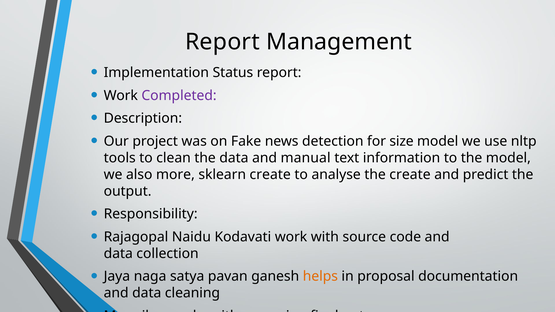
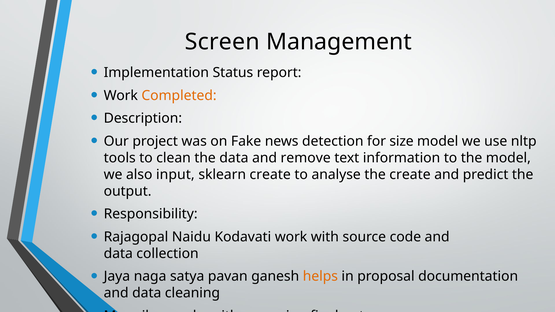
Report at (222, 42): Report -> Screen
Completed colour: purple -> orange
manual: manual -> remove
more: more -> input
